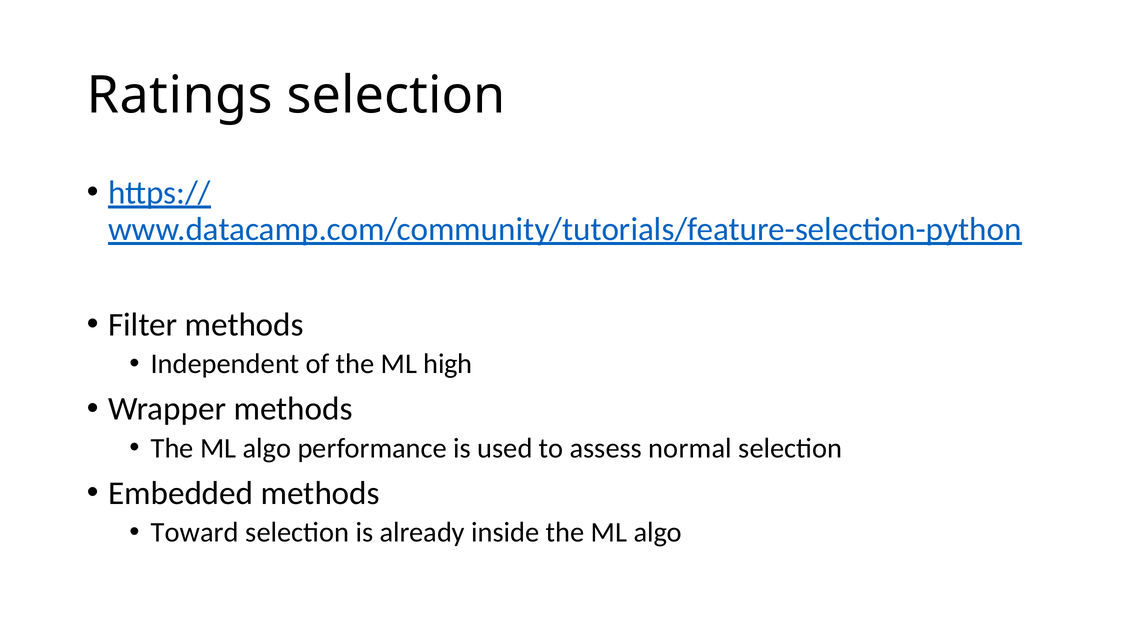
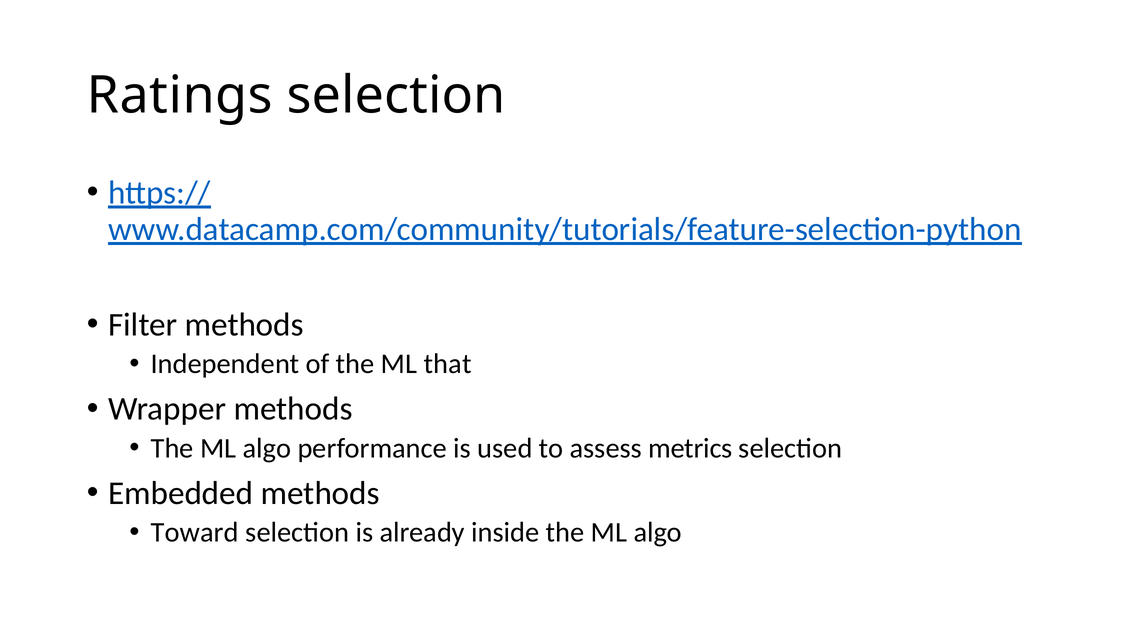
high: high -> that
normal: normal -> metrics
